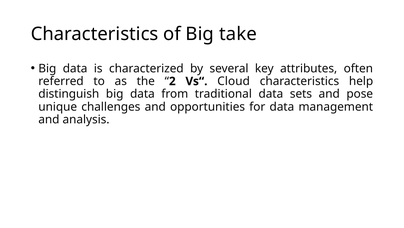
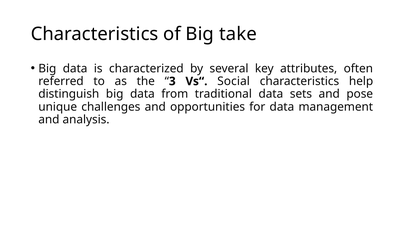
2: 2 -> 3
Cloud: Cloud -> Social
